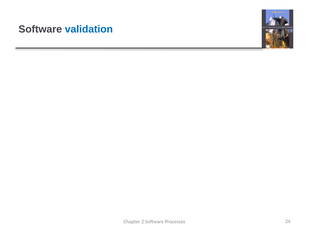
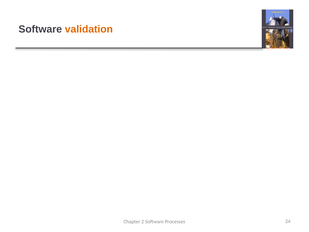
validation at (89, 29) colour: blue -> orange
